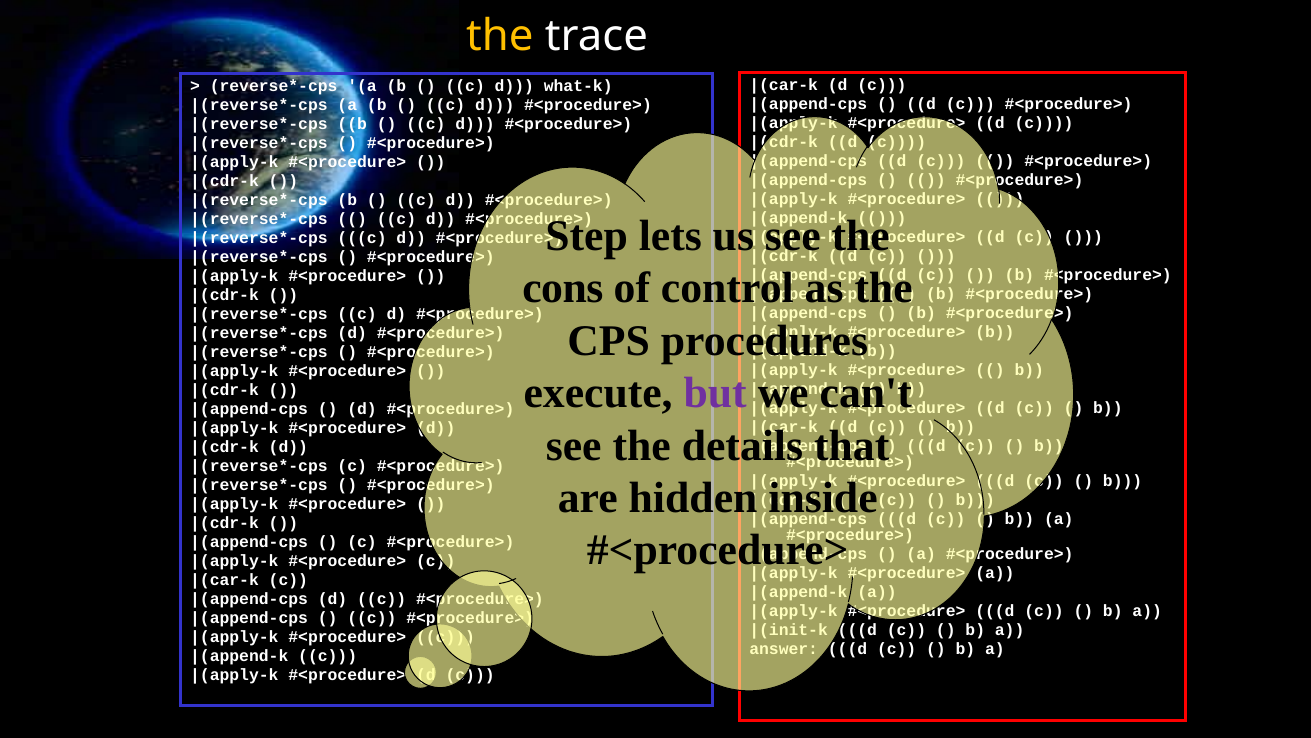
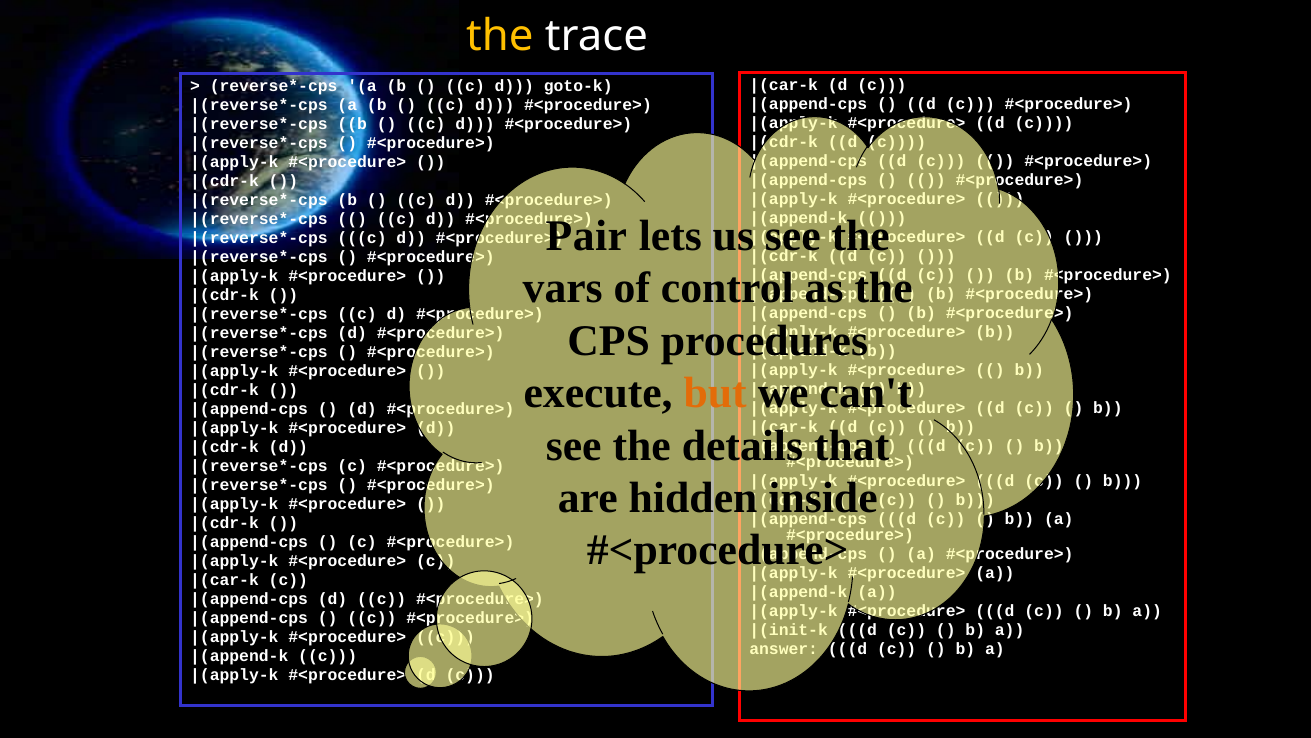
what-k: what-k -> goto-k
Step: Step -> Pair
cons: cons -> vars
but colour: purple -> orange
